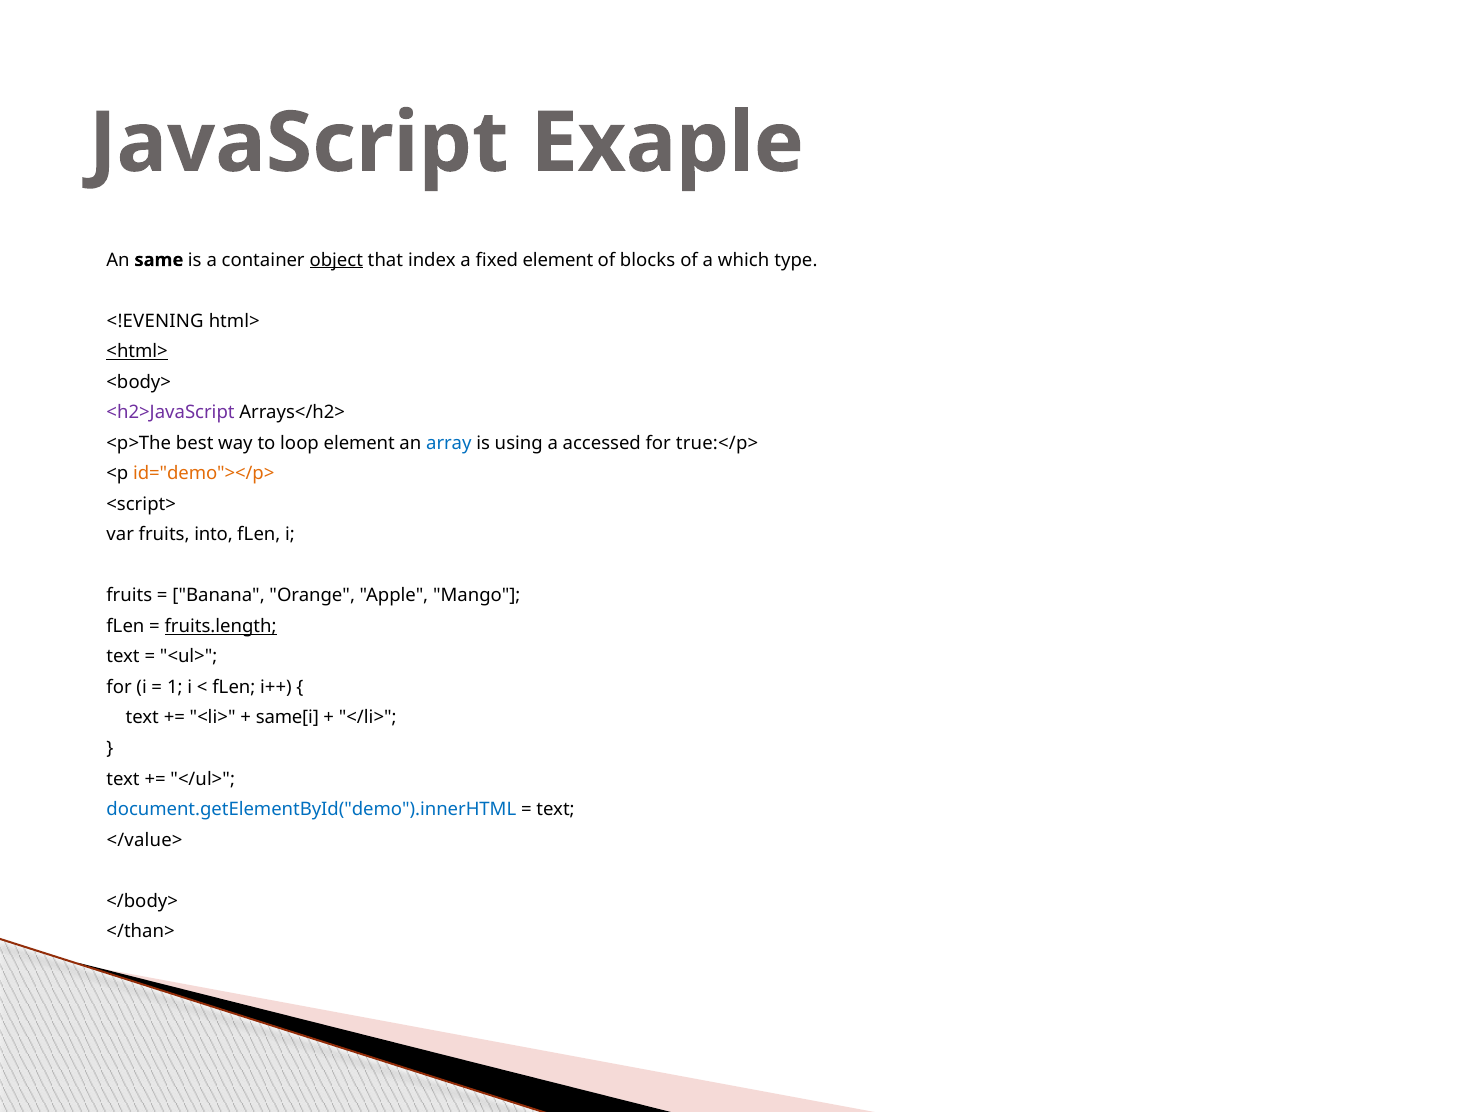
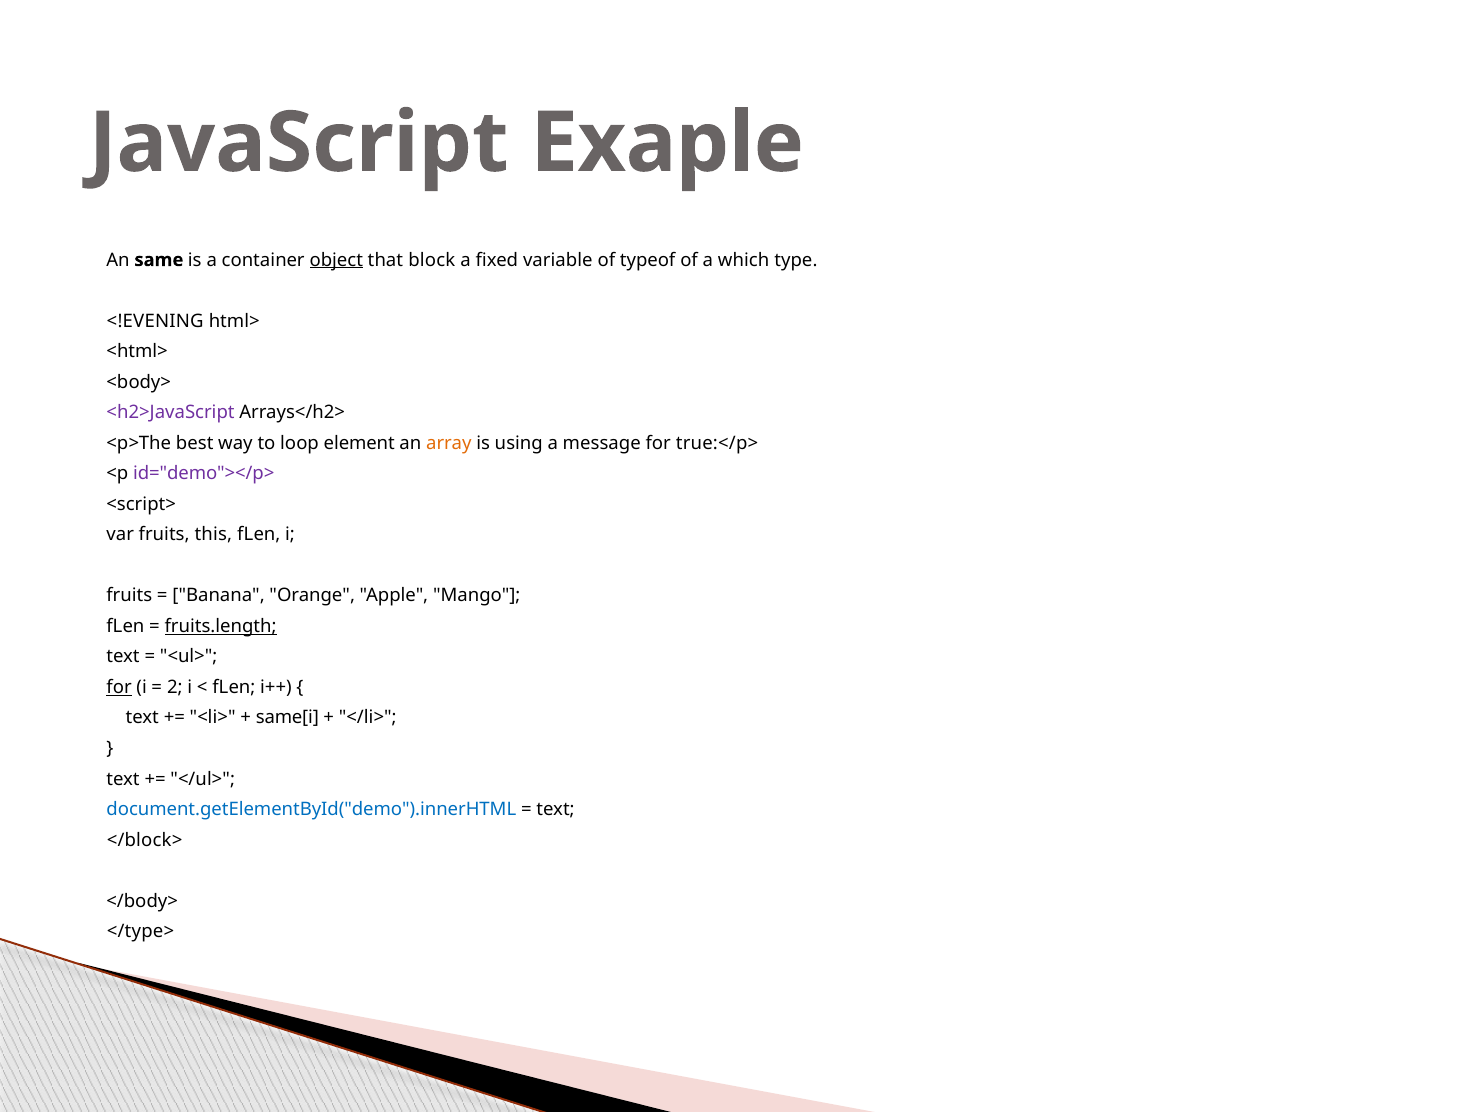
index: index -> block
fixed element: element -> variable
blocks: blocks -> typeof
<html> underline: present -> none
array colour: blue -> orange
accessed: accessed -> message
id="demo"></p> colour: orange -> purple
into: into -> this
for at (119, 687) underline: none -> present
1: 1 -> 2
</value>: </value> -> </block>
</than>: </than> -> </type>
